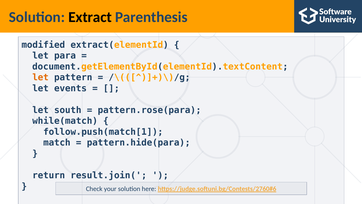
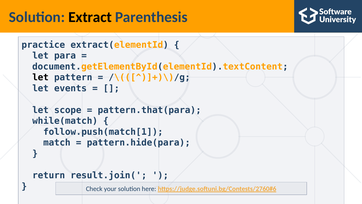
modified: modified -> practice
let at (41, 77) colour: orange -> black
south: south -> scope
pattern.rose(para: pattern.rose(para -> pattern.that(para
